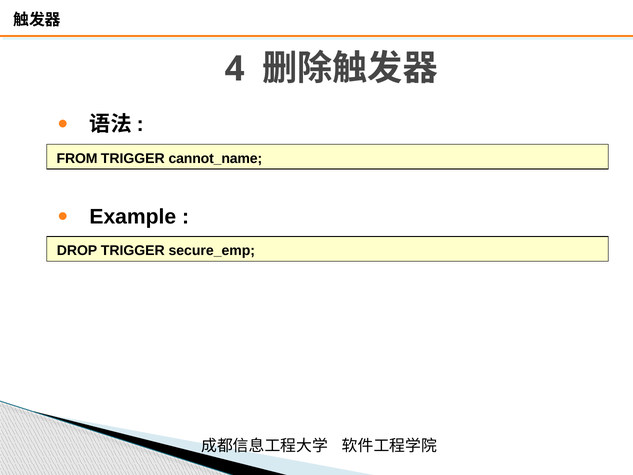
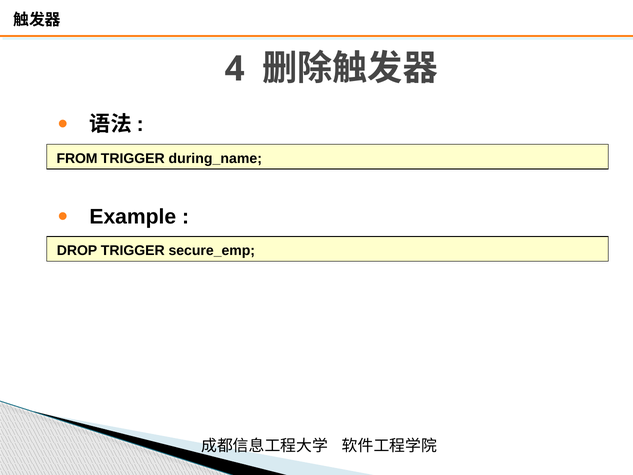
cannot_name: cannot_name -> during_name
